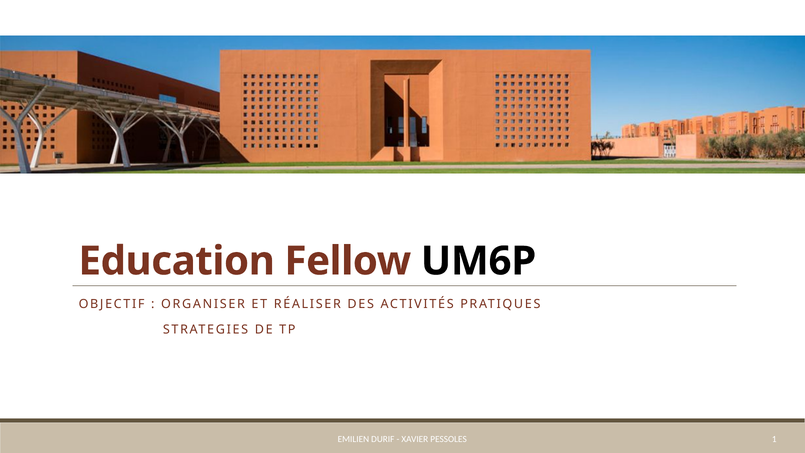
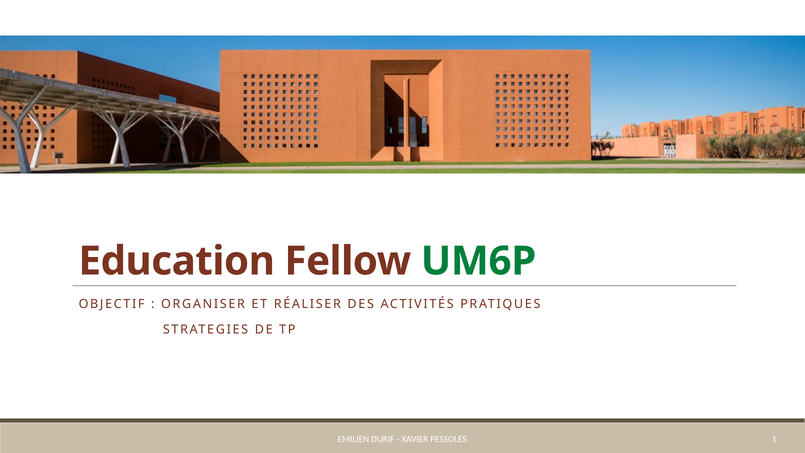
UM6P colour: black -> green
